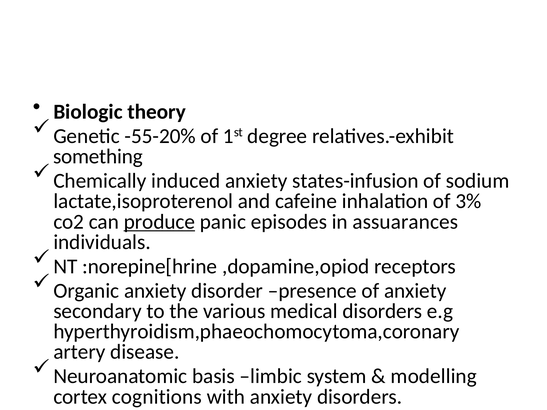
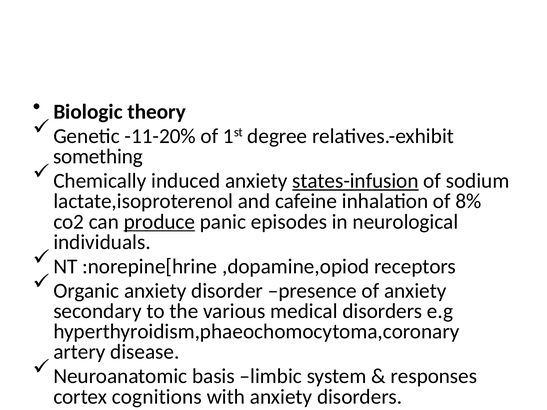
-55-20%: -55-20% -> -11-20%
states-infusion underline: none -> present
3%: 3% -> 8%
assuarances: assuarances -> neurological
modelling: modelling -> responses
